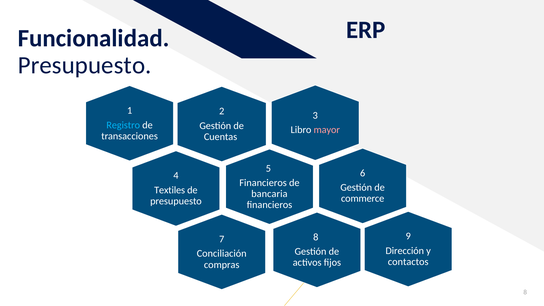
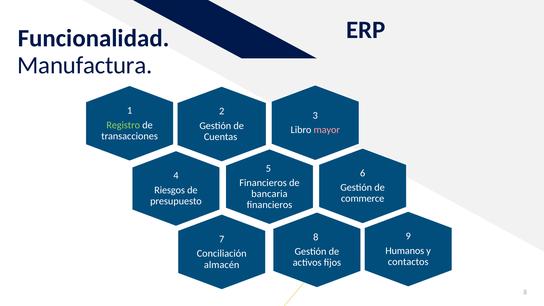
Presupuesto at (85, 65): Presupuesto -> Manufactura
Registro colour: light blue -> light green
Textiles: Textiles -> Riesgos
Dirección: Dirección -> Humanos
compras: compras -> almacén
